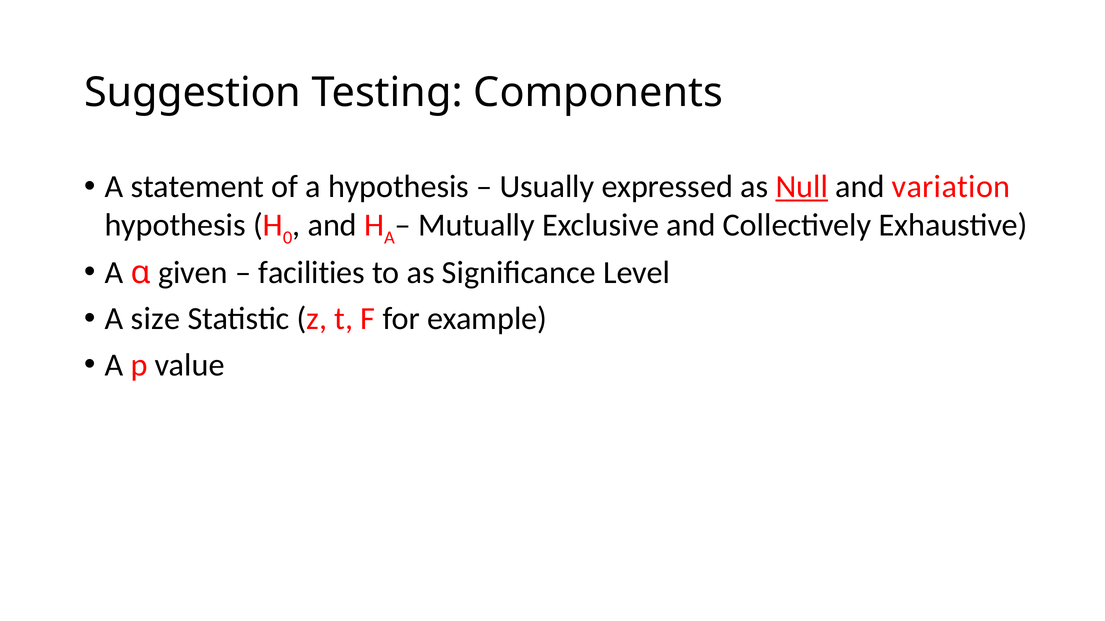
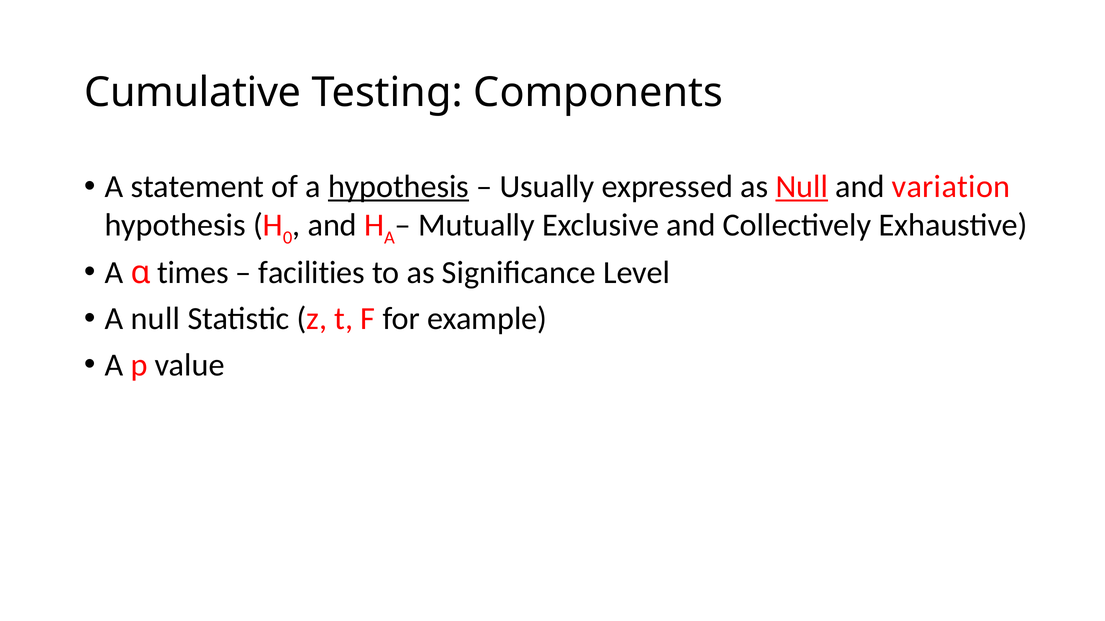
Suggestion: Suggestion -> Cumulative
hypothesis at (399, 187) underline: none -> present
given: given -> times
A size: size -> null
